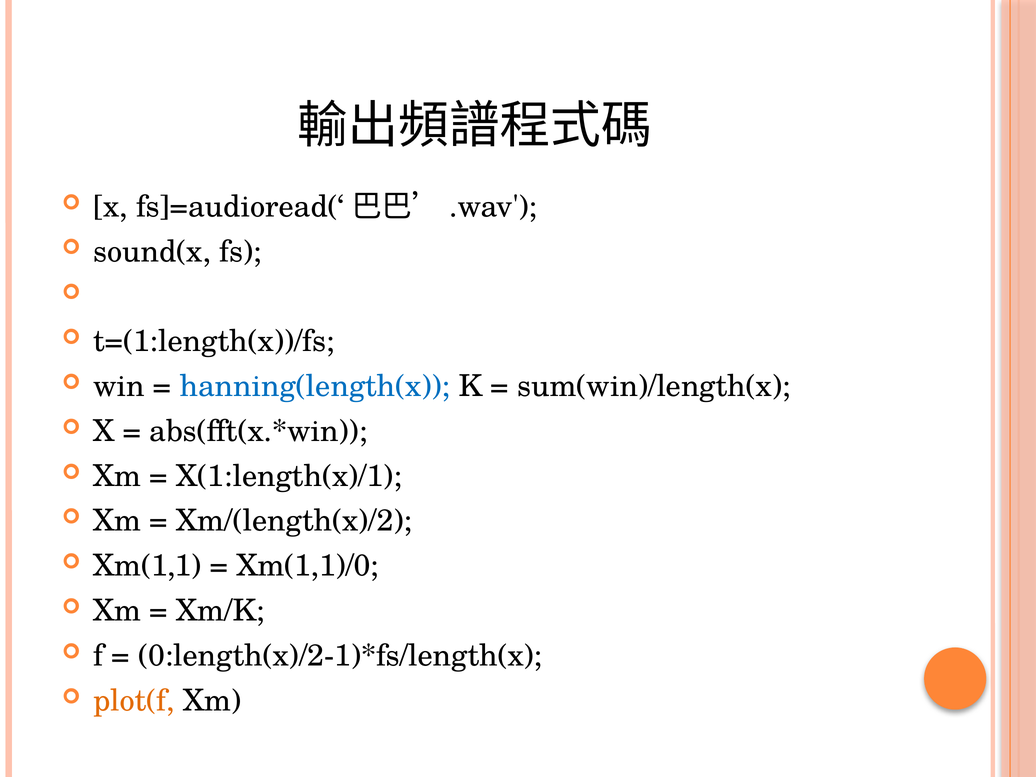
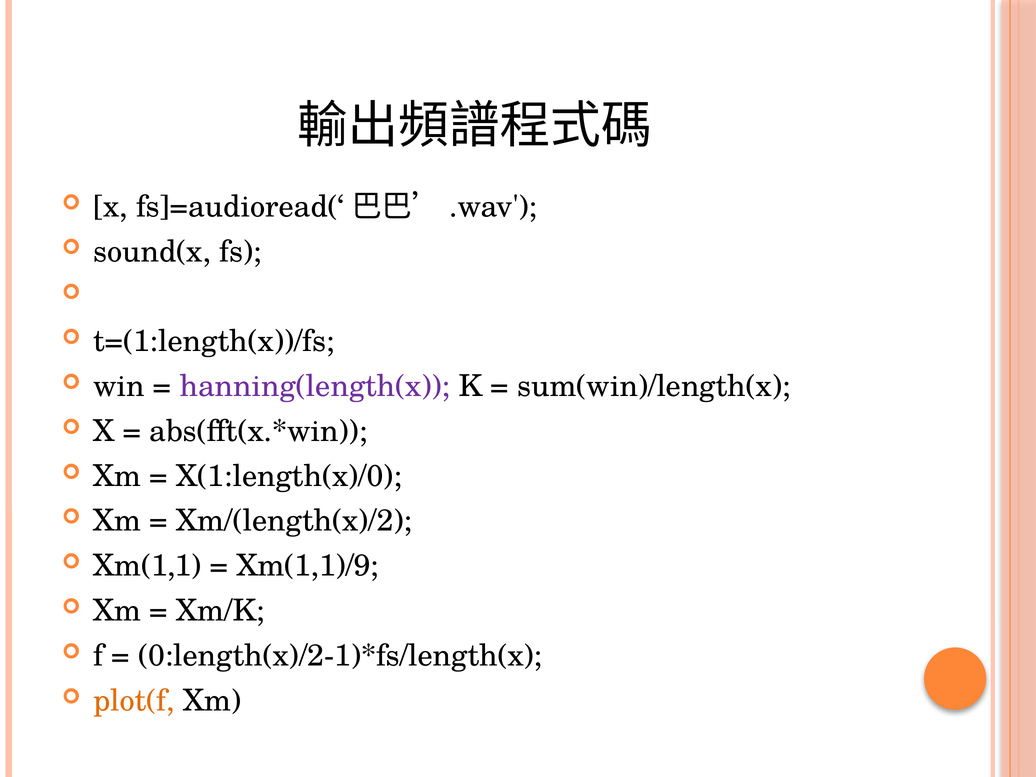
hanning(length(x colour: blue -> purple
X(1:length(x)/1: X(1:length(x)/1 -> X(1:length(x)/0
Xm(1,1)/0: Xm(1,1)/0 -> Xm(1,1)/9
